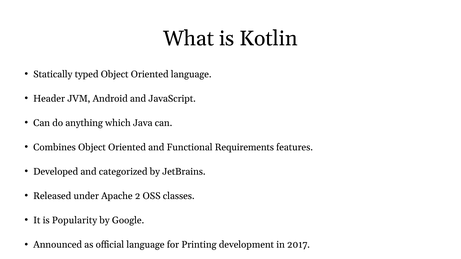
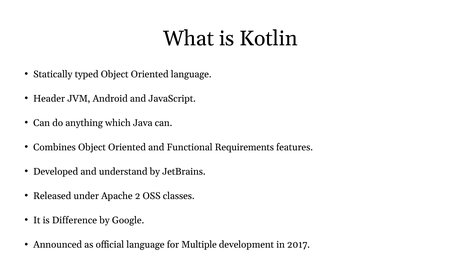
categorized: categorized -> understand
Popularity: Popularity -> Difference
Printing: Printing -> Multiple
